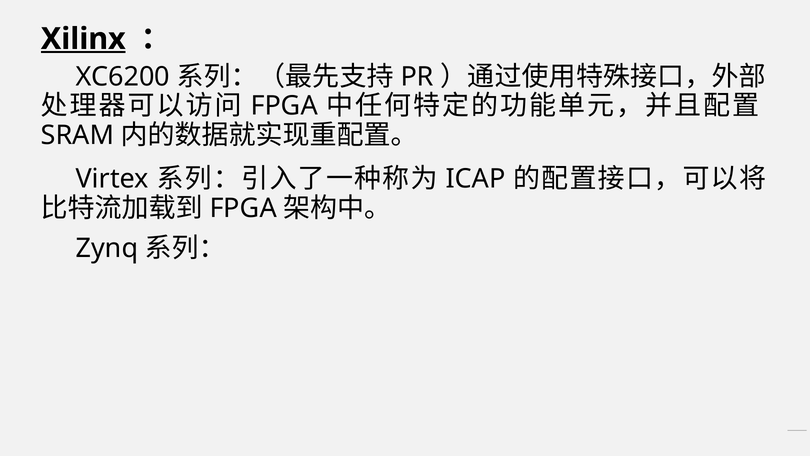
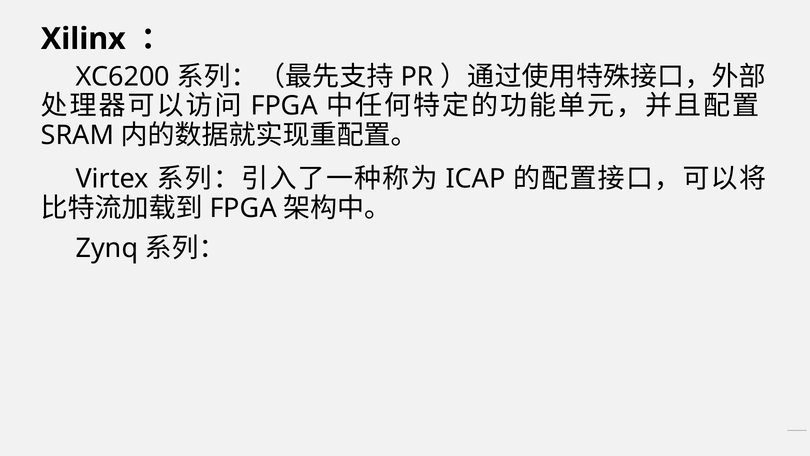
Xilinx underline: present -> none
